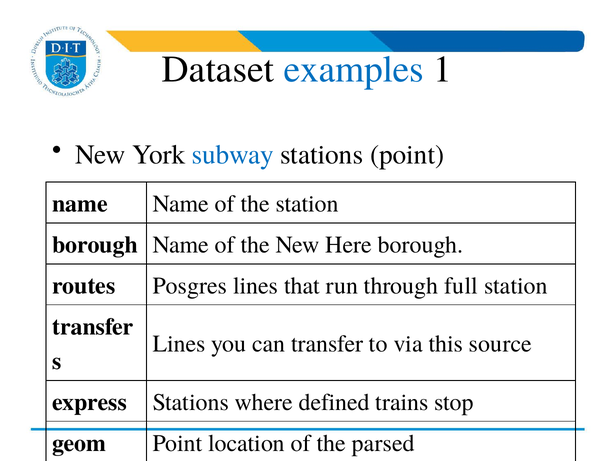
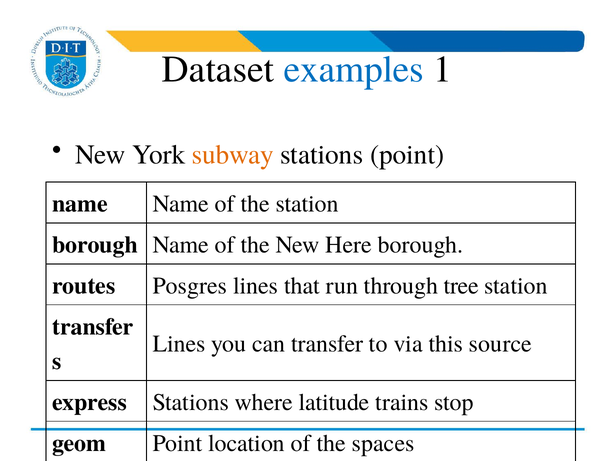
subway colour: blue -> orange
full: full -> tree
defined: defined -> latitude
parsed: parsed -> spaces
